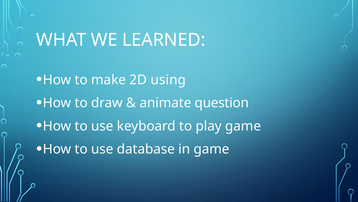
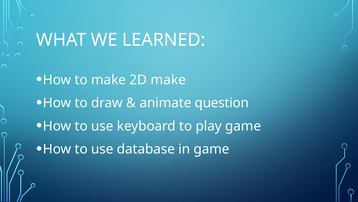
2D using: using -> make
